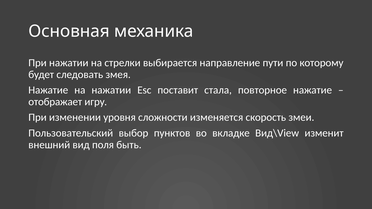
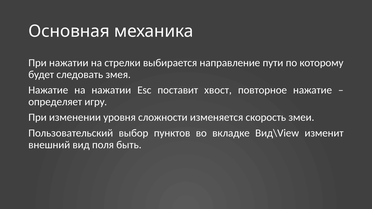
стала: стала -> хвост
отображает: отображает -> определяет
